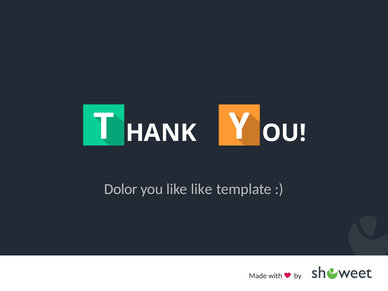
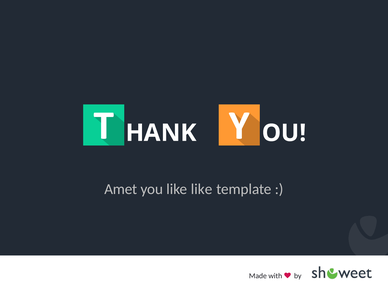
Dolor: Dolor -> Amet
